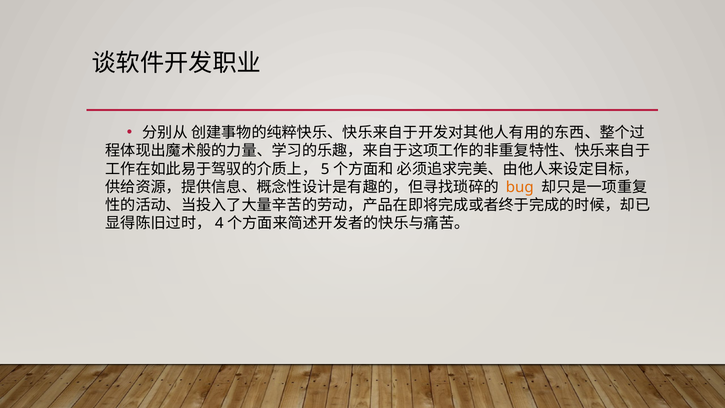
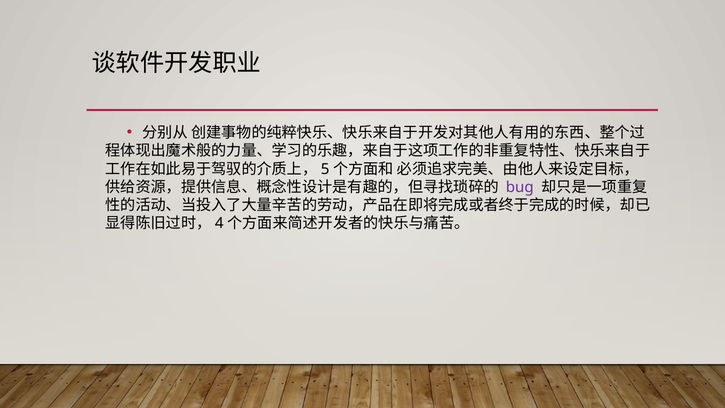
bug colour: orange -> purple
